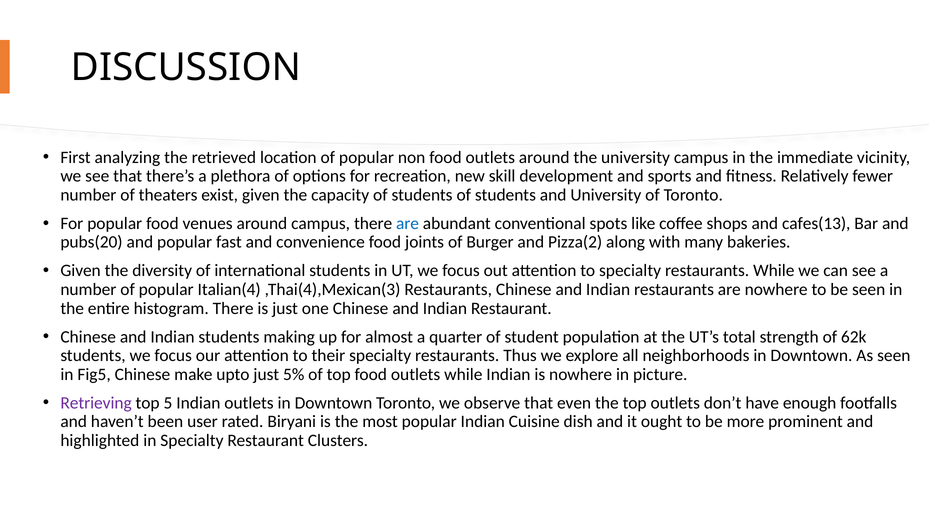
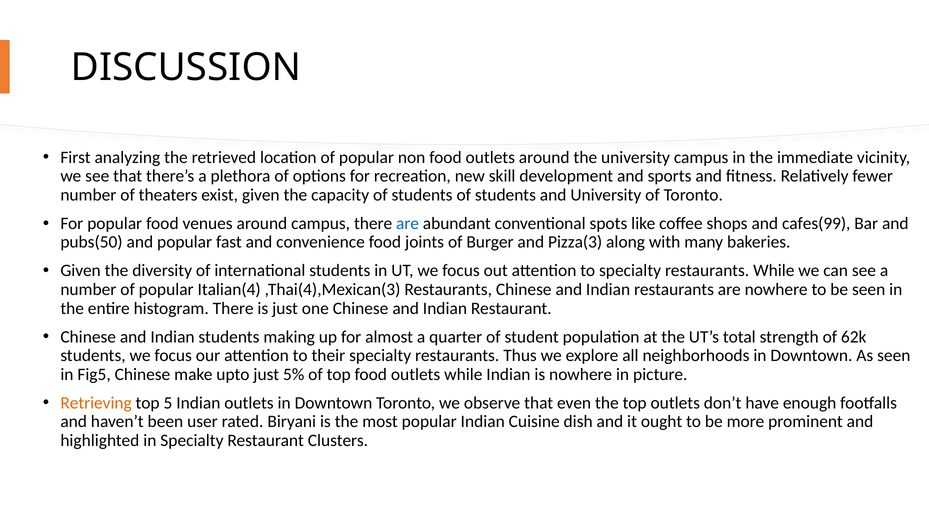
cafes(13: cafes(13 -> cafes(99
pubs(20: pubs(20 -> pubs(50
Pizza(2: Pizza(2 -> Pizza(3
Retrieving colour: purple -> orange
